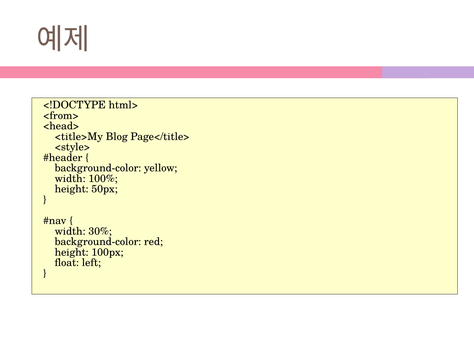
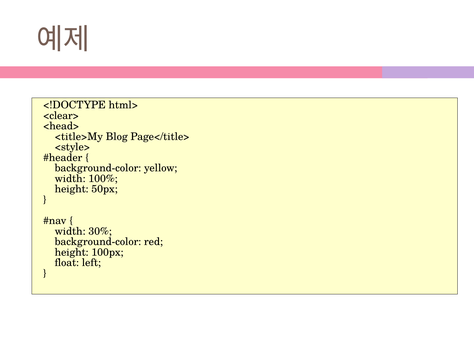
<from>: <from> -> <clear>
